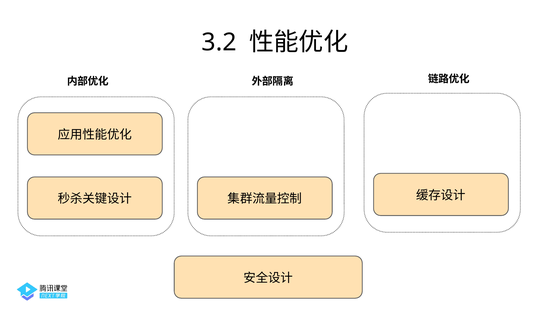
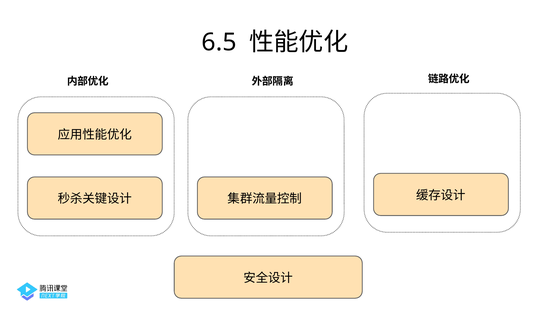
3.2: 3.2 -> 6.5
